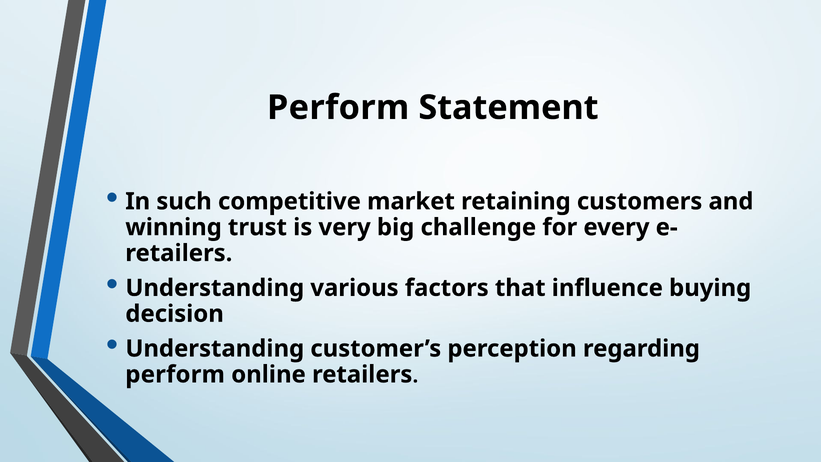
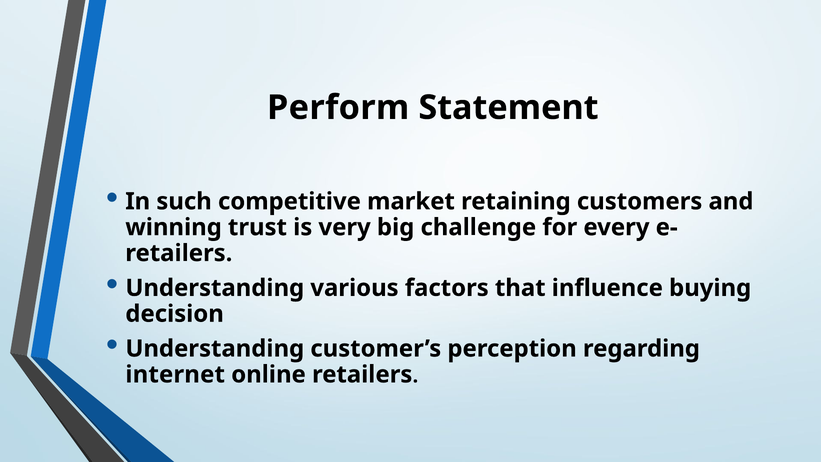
perform at (175, 374): perform -> internet
